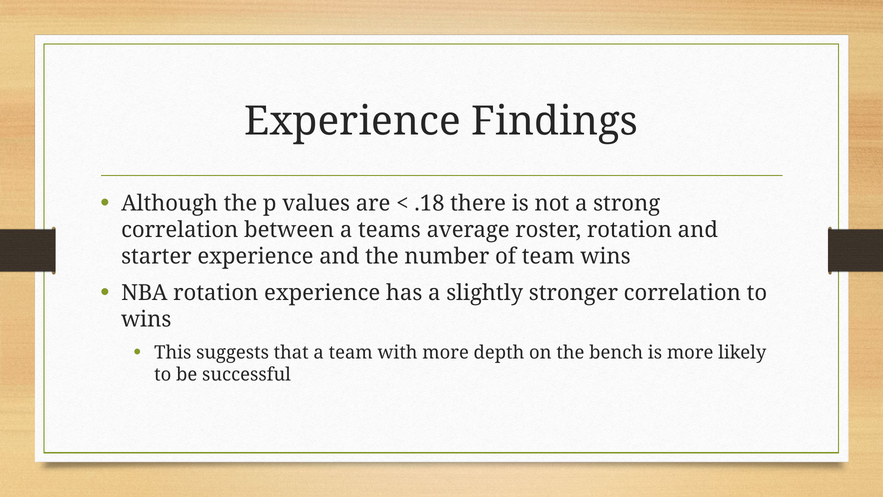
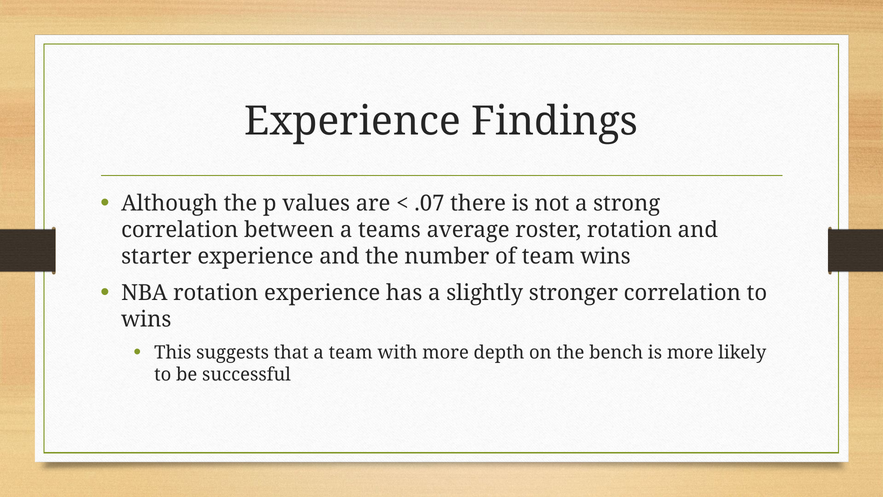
.18: .18 -> .07
